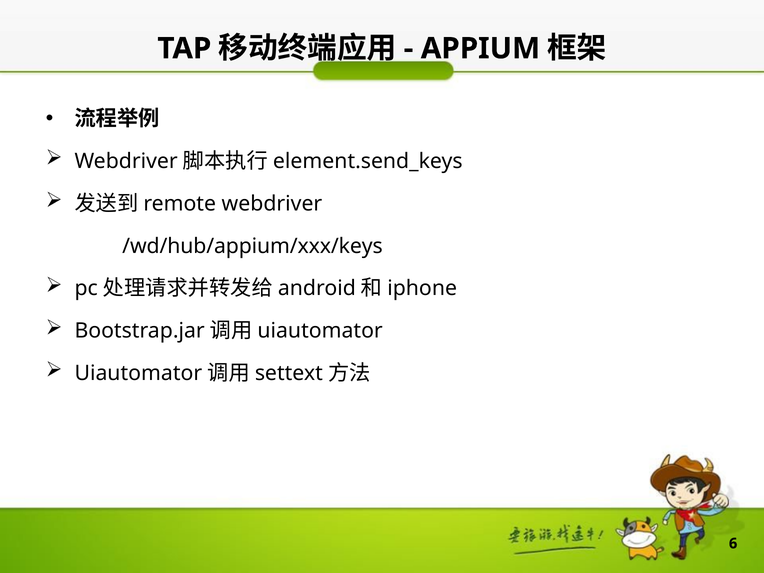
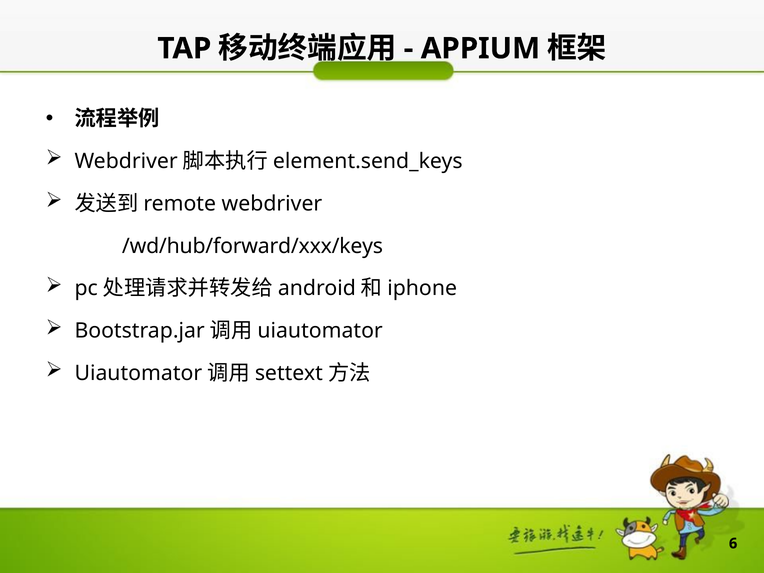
/wd/hub/appium/xxx/keys: /wd/hub/appium/xxx/keys -> /wd/hub/forward/xxx/keys
